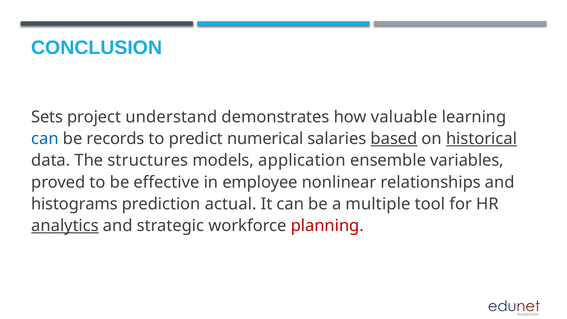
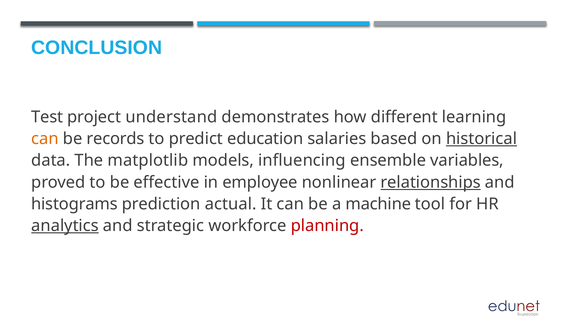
Sets: Sets -> Test
valuable: valuable -> different
can at (45, 139) colour: blue -> orange
numerical: numerical -> education
based underline: present -> none
structures: structures -> matplotlib
application: application -> influencing
relationships underline: none -> present
multiple: multiple -> machine
